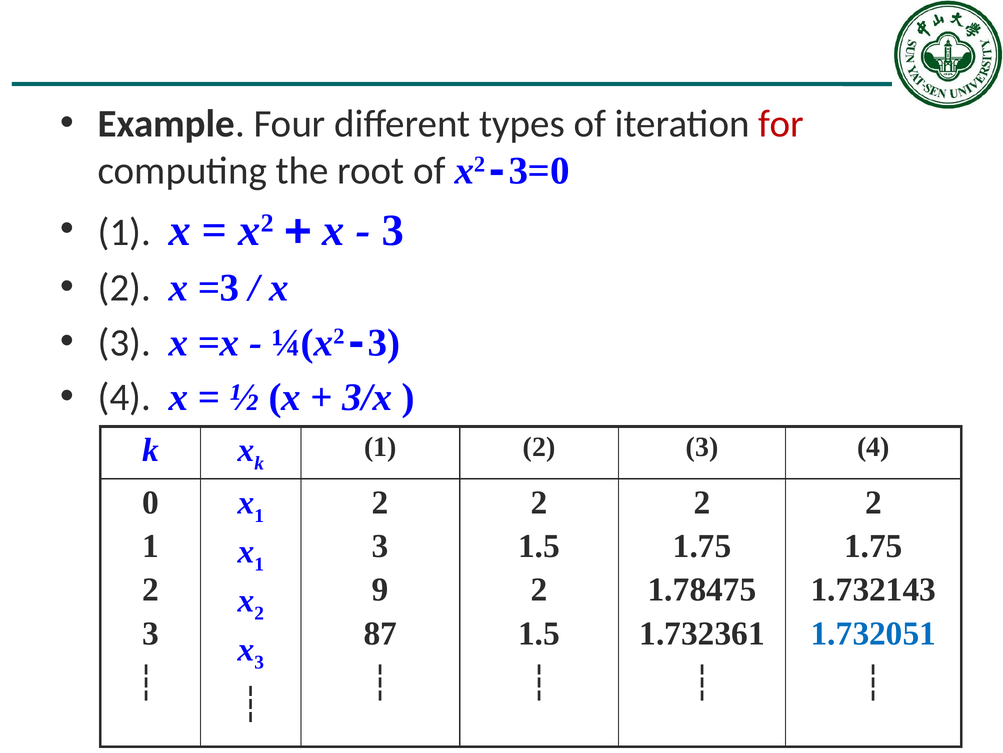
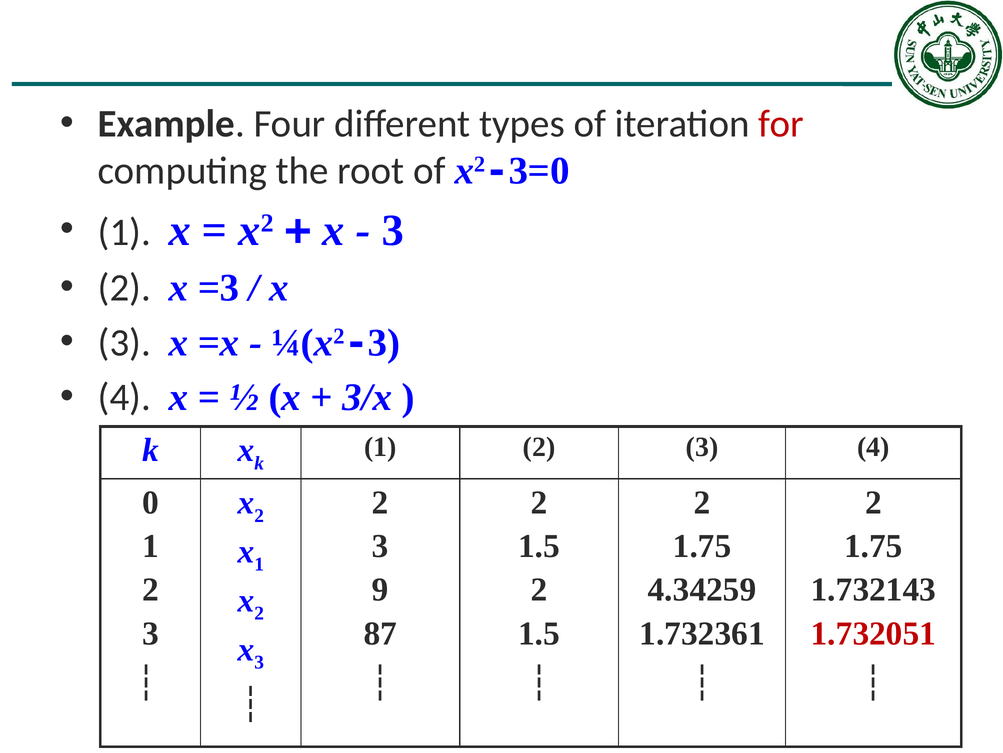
1 at (259, 515): 1 -> 2
1.78475: 1.78475 -> 4.34259
1.732051 colour: blue -> red
